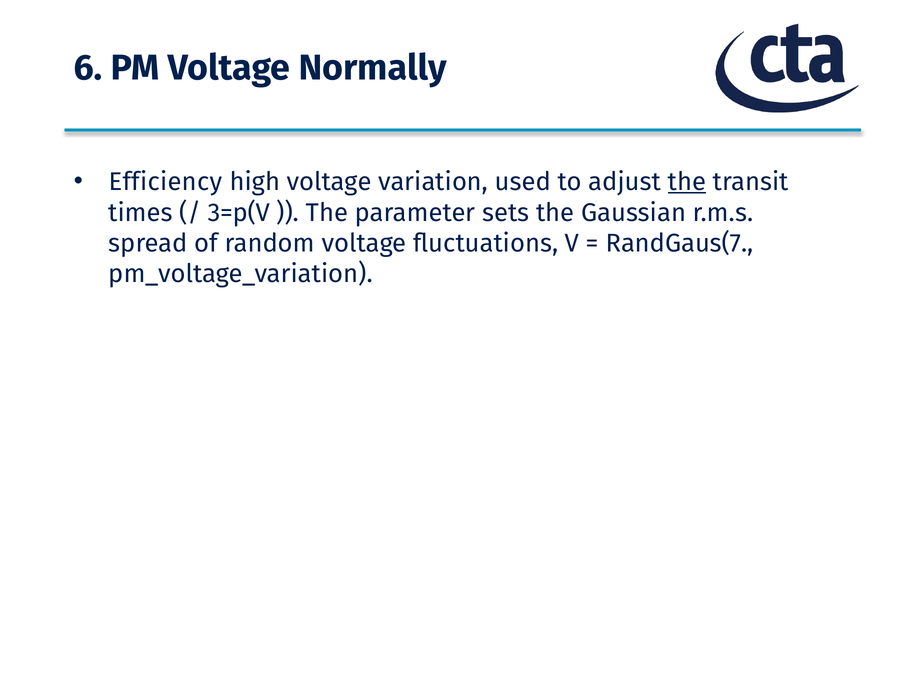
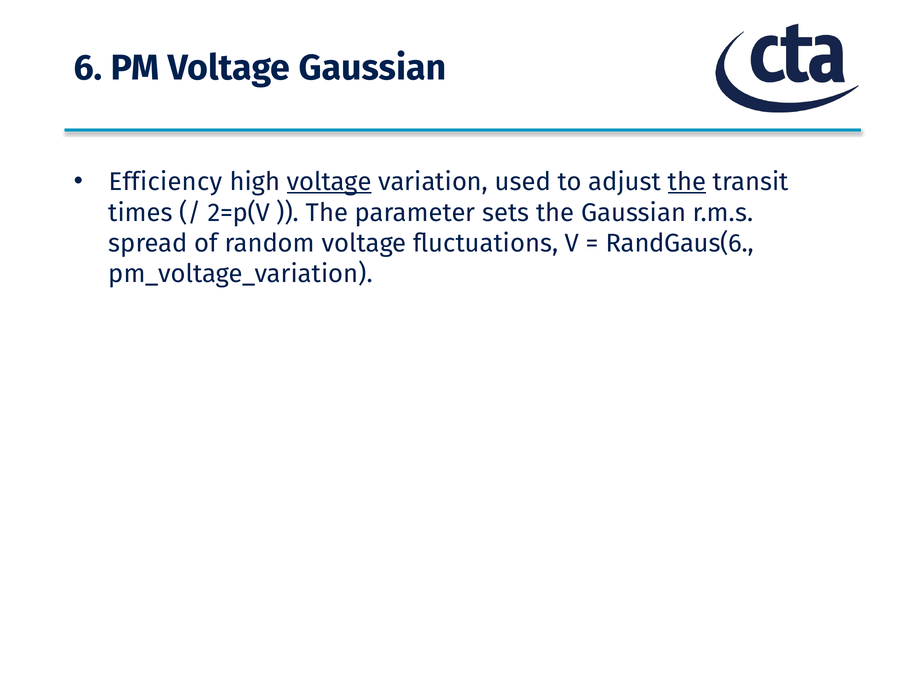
Voltage Normally: Normally -> Gaussian
voltage at (329, 182) underline: none -> present
3=p(V: 3=p(V -> 2=p(V
RandGaus(7: RandGaus(7 -> RandGaus(6
